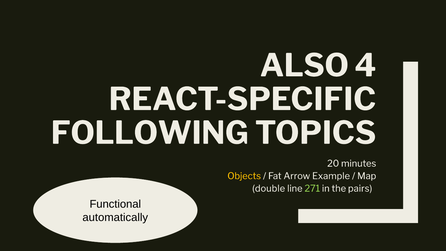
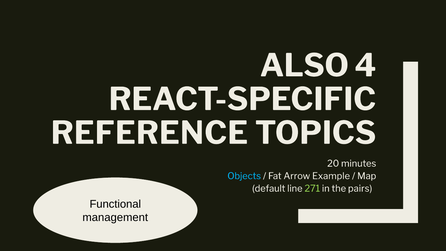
FOLLOWING: FOLLOWING -> REFERENCE
Objects colour: yellow -> light blue
double: double -> default
automatically: automatically -> management
